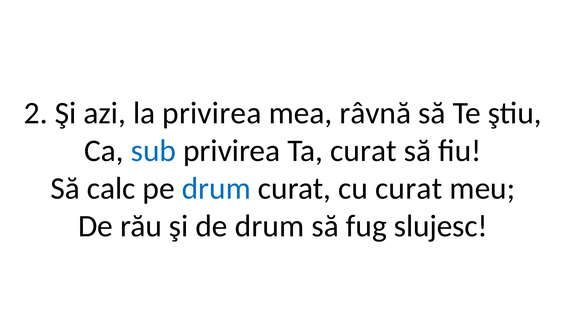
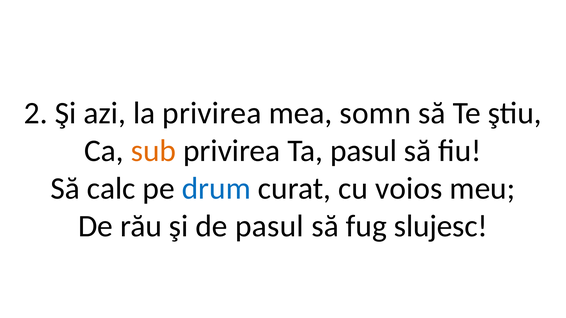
râvnă: râvnă -> somn
sub colour: blue -> orange
Ta curat: curat -> pasul
cu curat: curat -> voios
de drum: drum -> pasul
